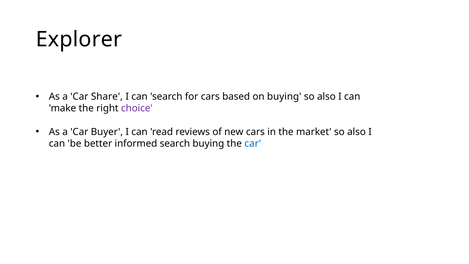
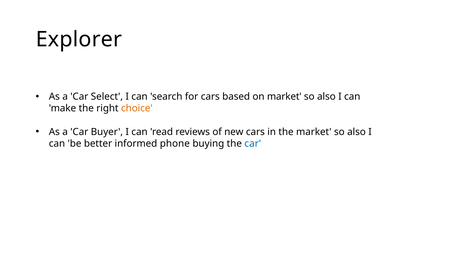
Share: Share -> Select
on buying: buying -> market
choice colour: purple -> orange
informed search: search -> phone
